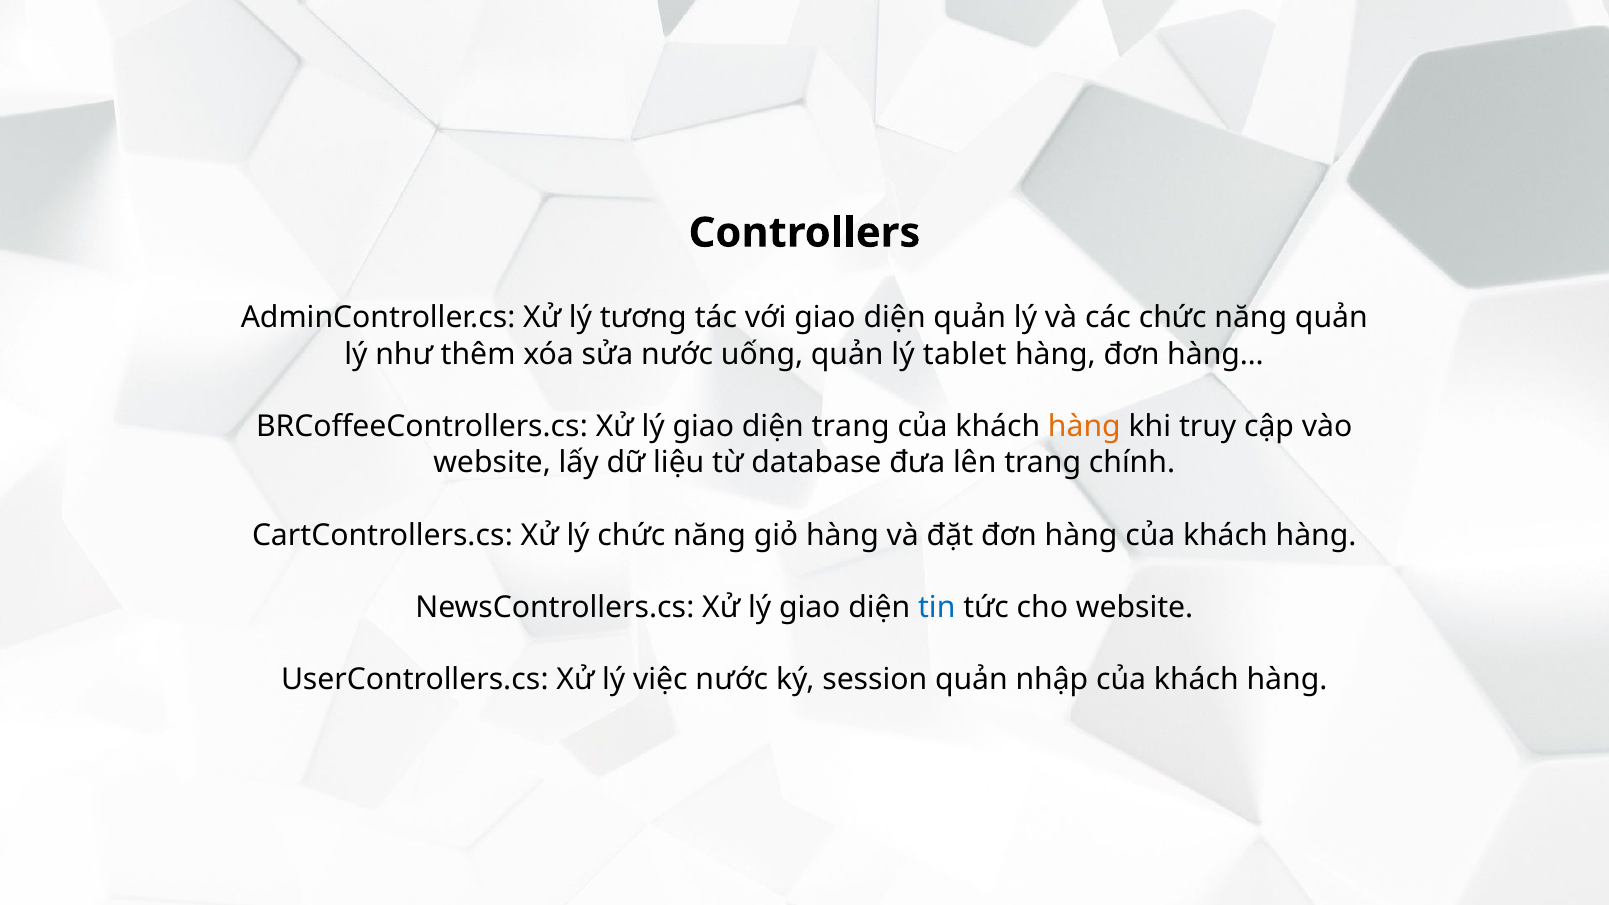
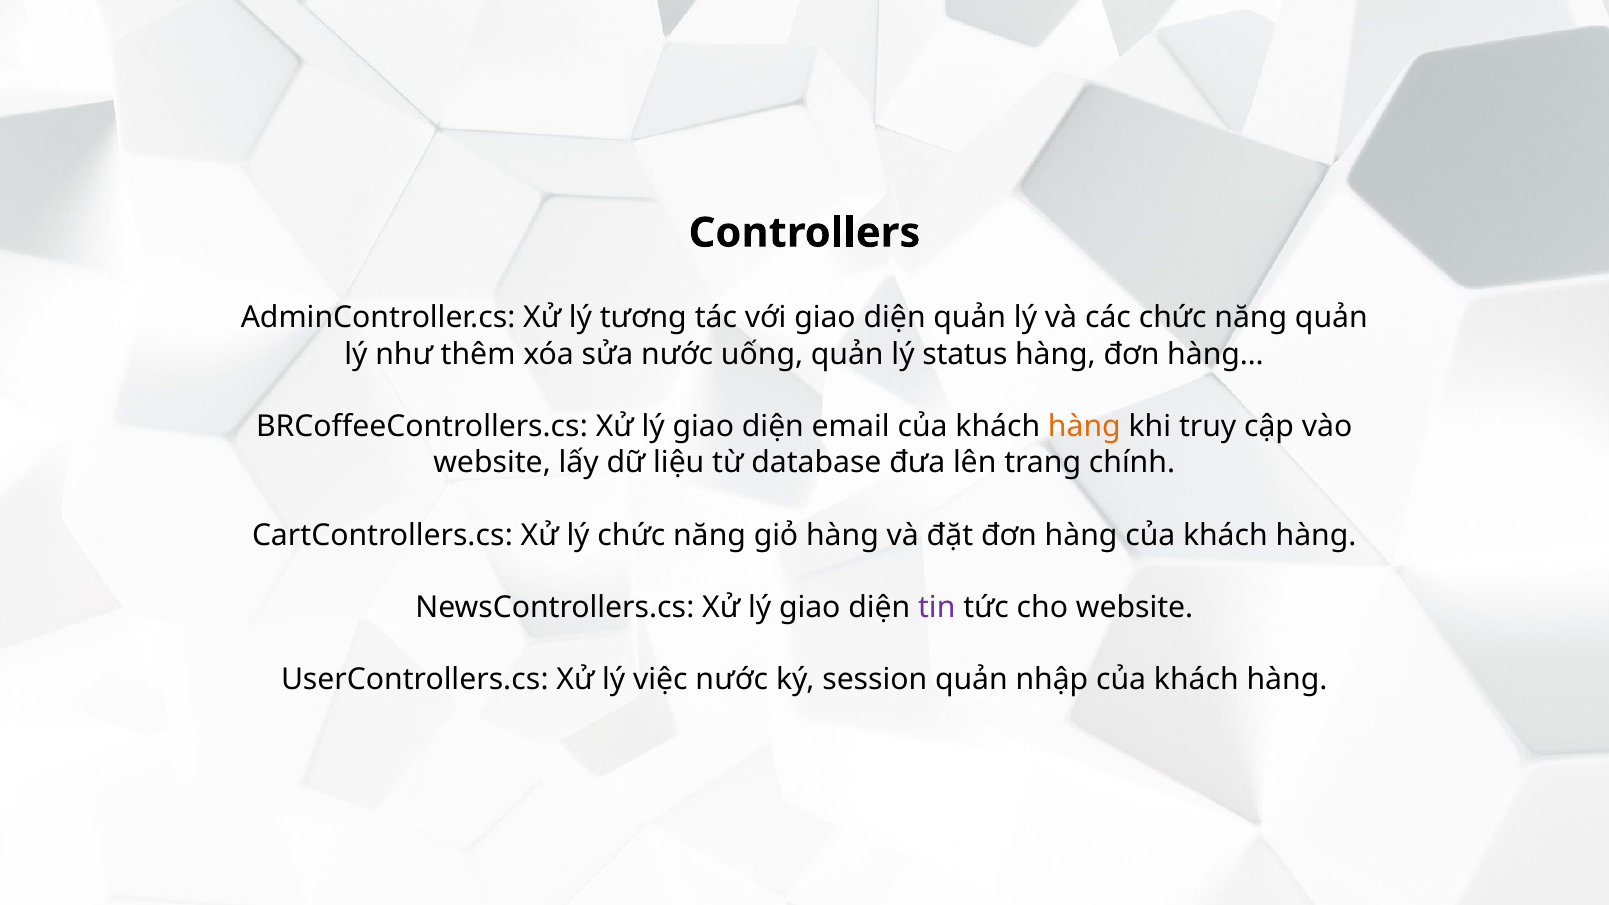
tablet: tablet -> status
diện trang: trang -> email
tin colour: blue -> purple
